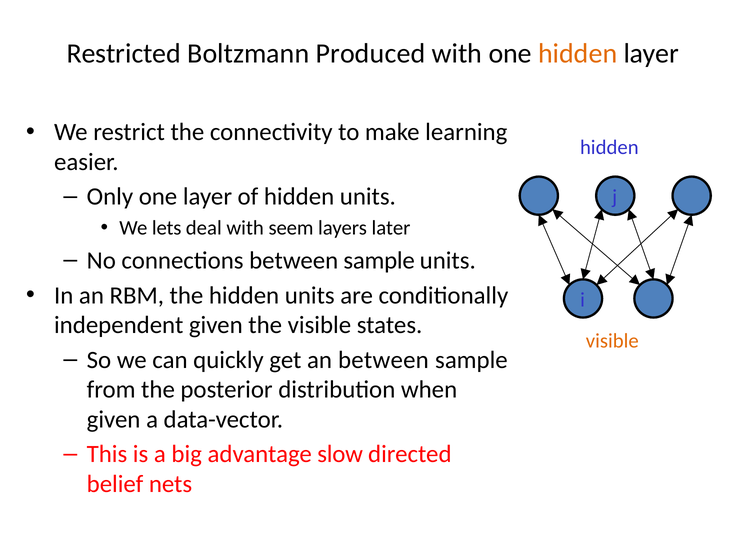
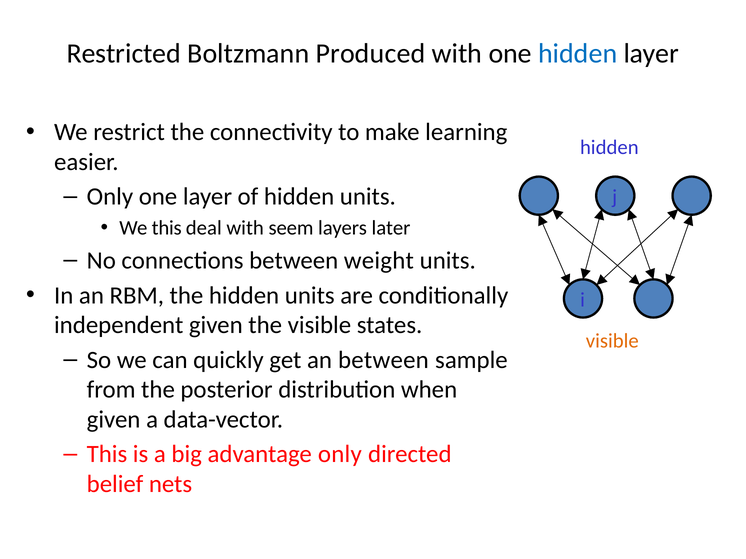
hidden at (578, 54) colour: orange -> blue
We lets: lets -> this
connections between sample: sample -> weight
advantage slow: slow -> only
